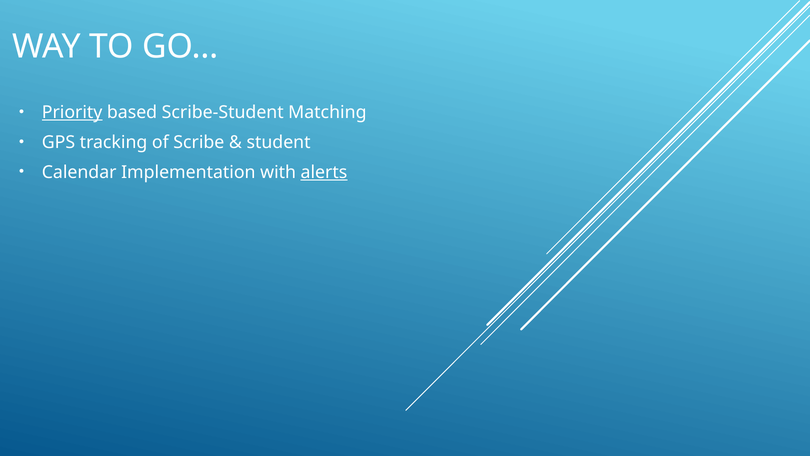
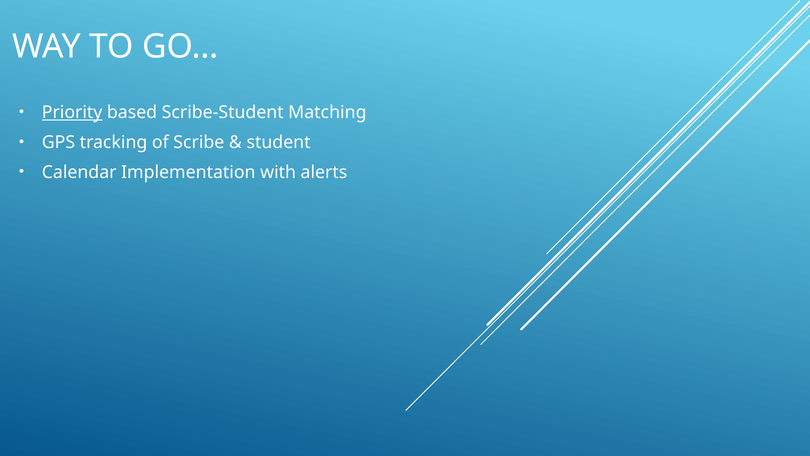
alerts underline: present -> none
